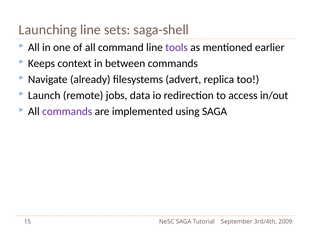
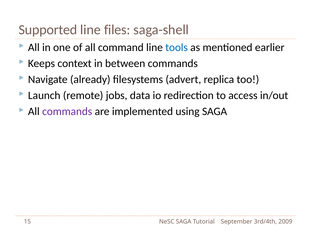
Launching: Launching -> Supported
sets: sets -> files
tools colour: purple -> blue
